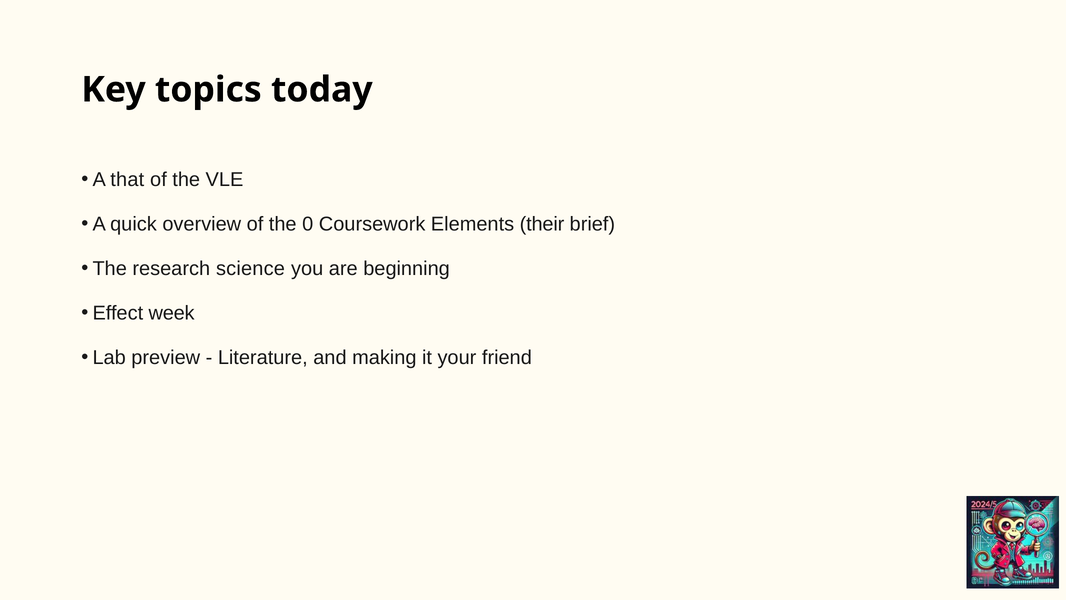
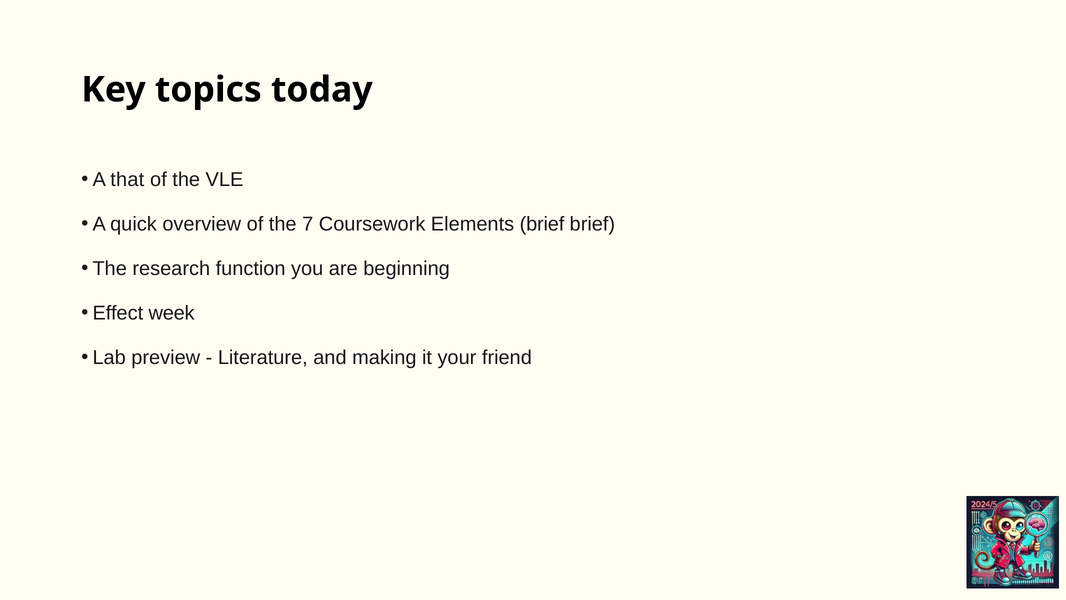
0: 0 -> 7
Elements their: their -> brief
science: science -> function
